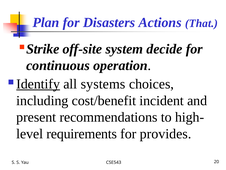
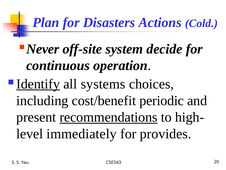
That: That -> Cold
Strike: Strike -> Never
incident: incident -> periodic
recommendations underline: none -> present
requirements: requirements -> immediately
